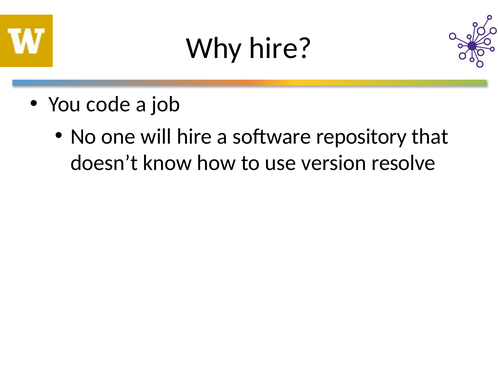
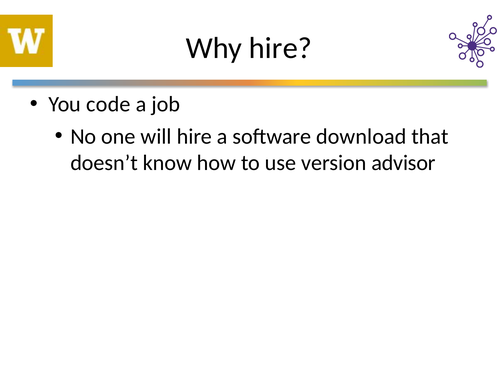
repository: repository -> download
resolve: resolve -> advisor
